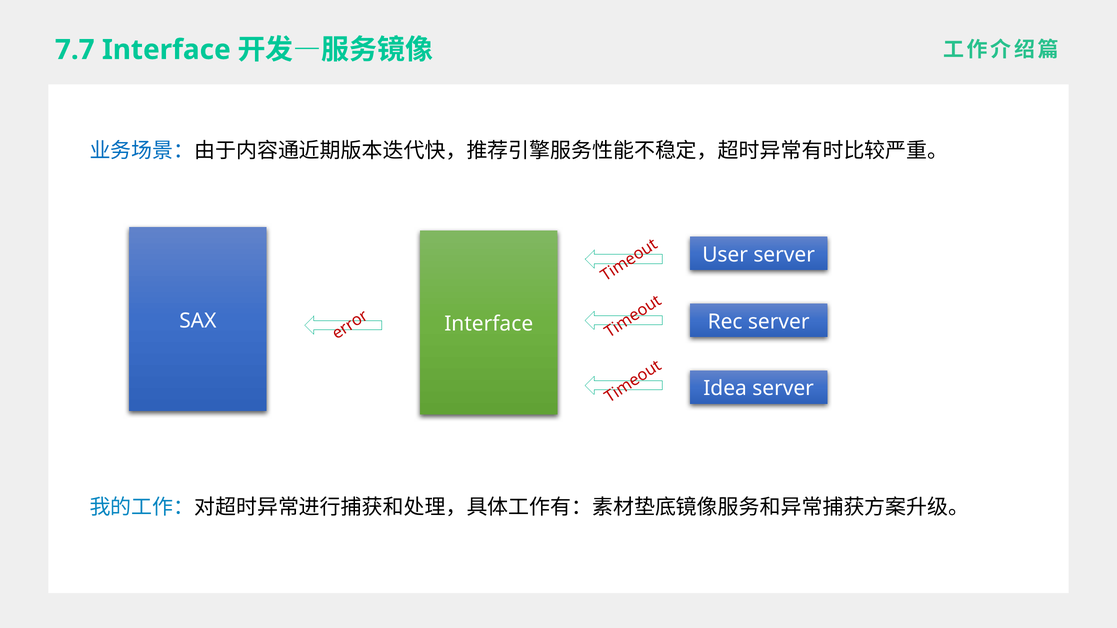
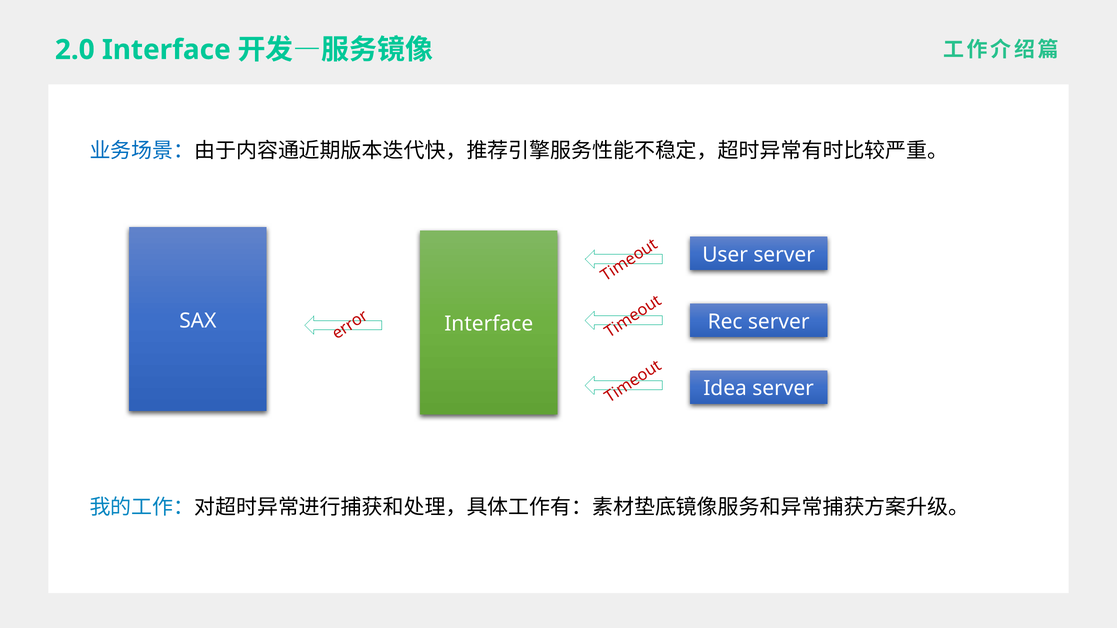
7.7: 7.7 -> 2.0
